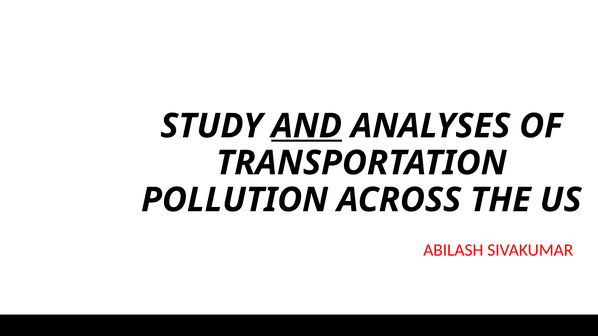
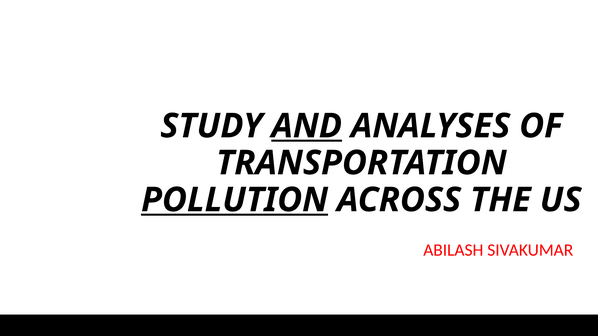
POLLUTION underline: none -> present
